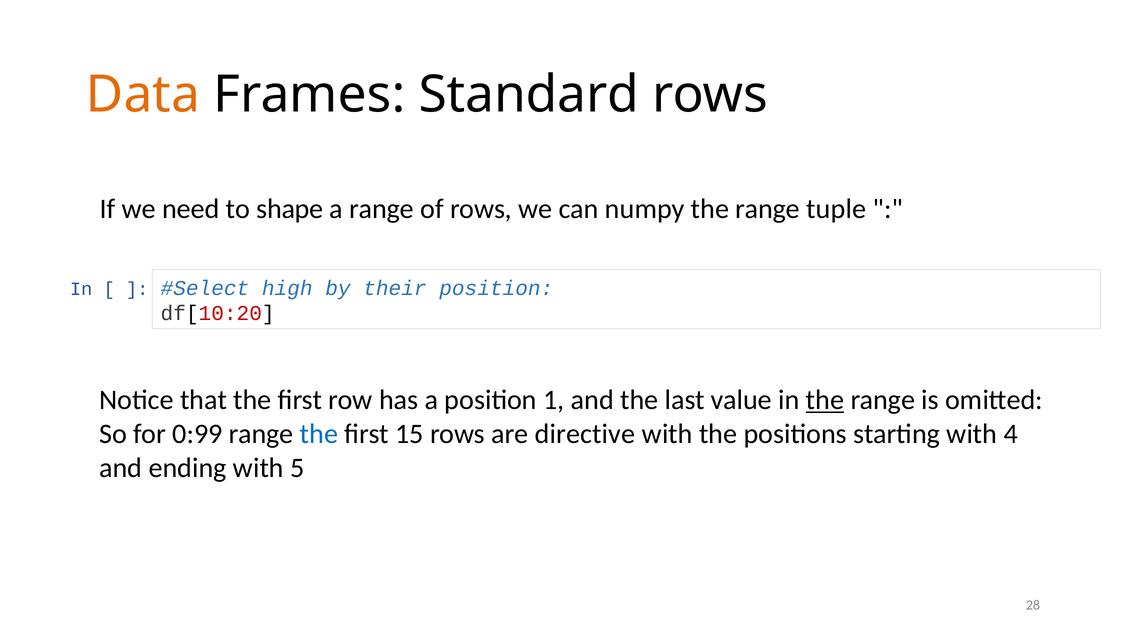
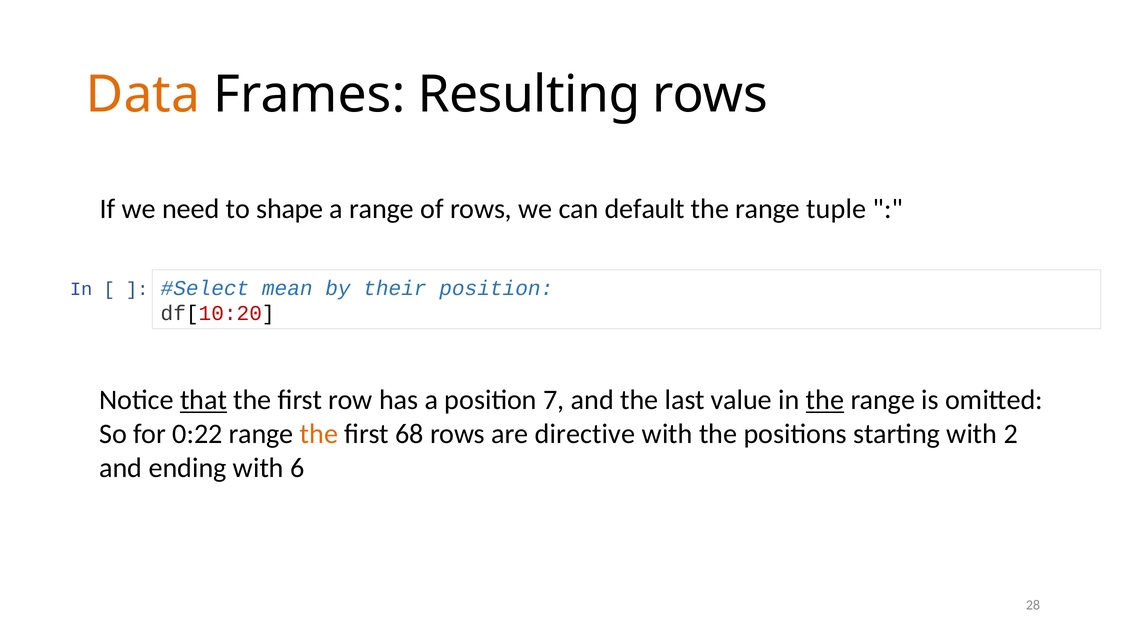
Standard: Standard -> Resulting
numpy: numpy -> default
high: high -> mean
that underline: none -> present
1: 1 -> 7
0:99: 0:99 -> 0:22
the at (319, 433) colour: blue -> orange
15: 15 -> 68
4: 4 -> 2
5: 5 -> 6
